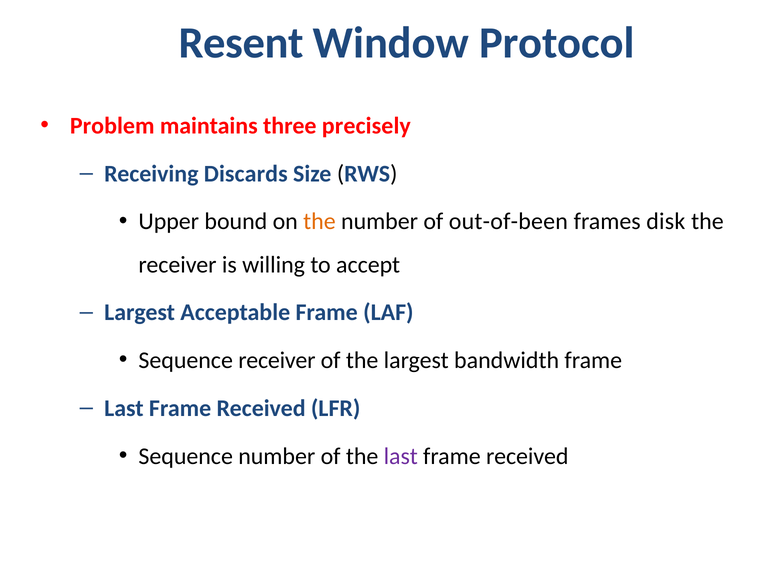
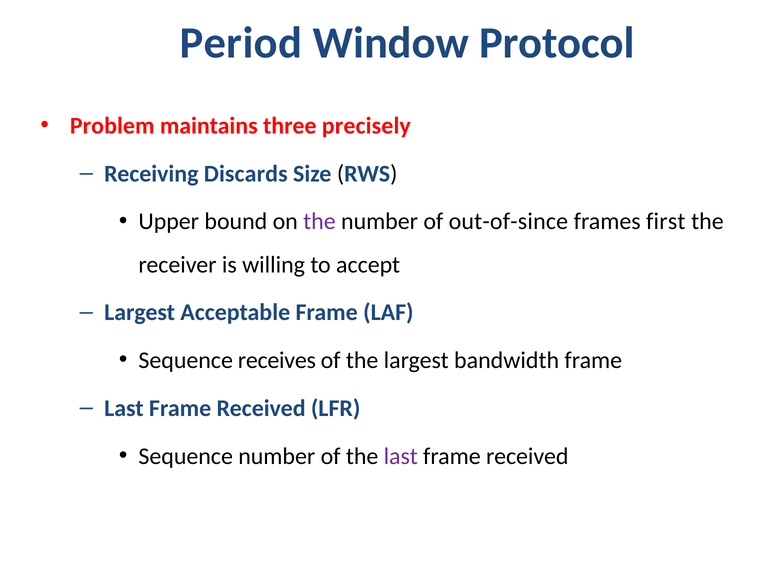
Resent: Resent -> Period
the at (319, 222) colour: orange -> purple
out-of-been: out-of-been -> out-of-since
disk: disk -> first
Sequence receiver: receiver -> receives
